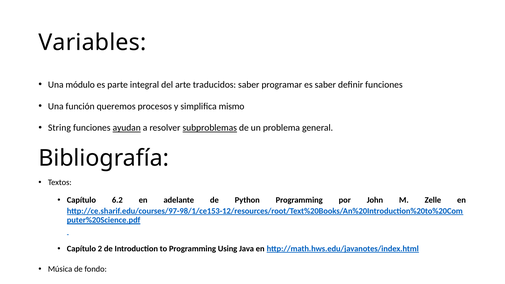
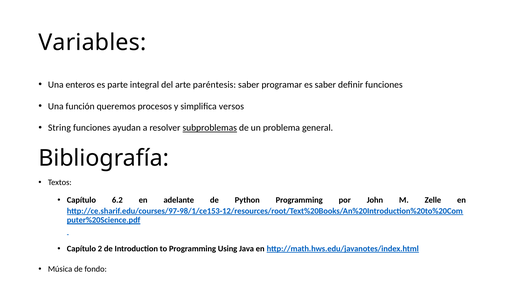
módulo: módulo -> enteros
traducidos: traducidos -> paréntesis
mismo: mismo -> versos
ayudan underline: present -> none
